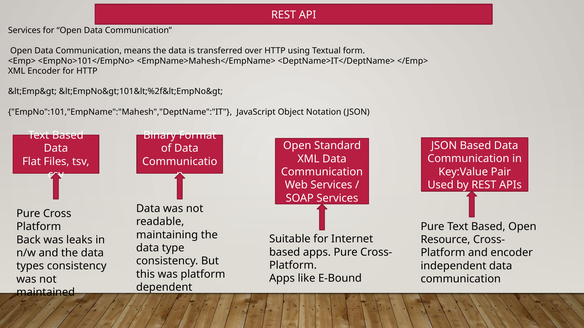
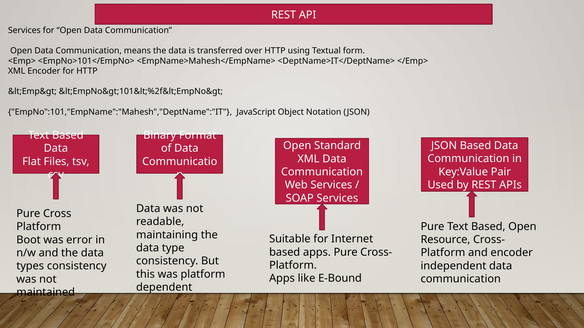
Back: Back -> Boot
leaks: leaks -> error
